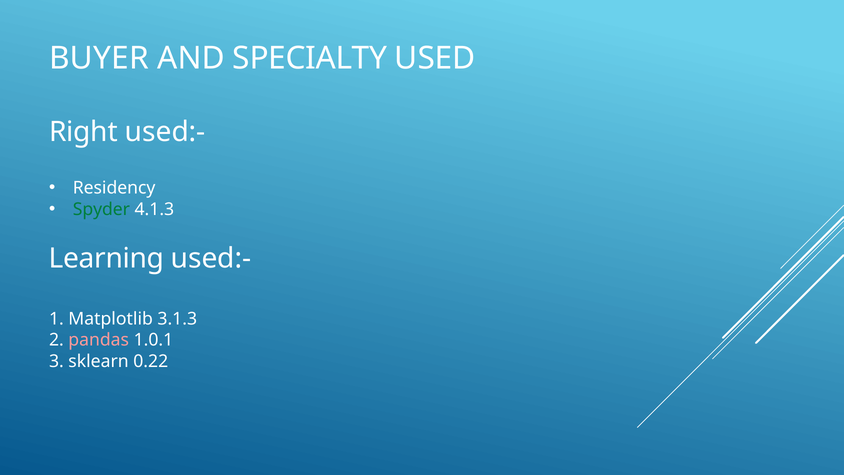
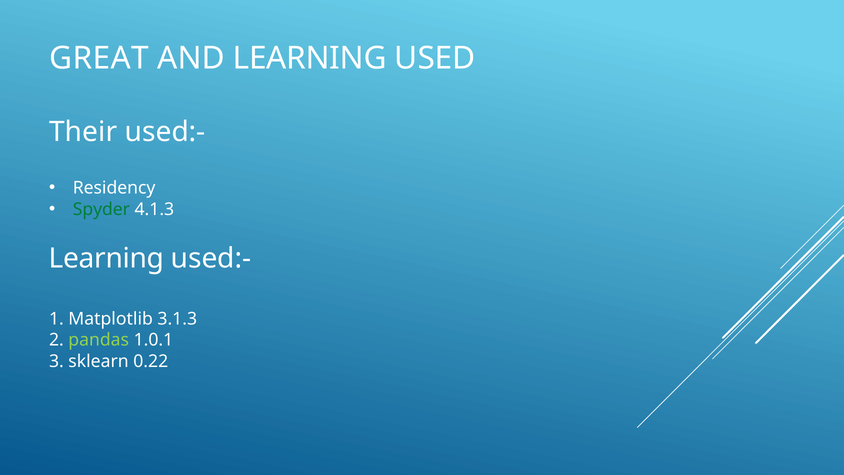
BUYER: BUYER -> GREAT
AND SPECIALTY: SPECIALTY -> LEARNING
Right: Right -> Their
pandas colour: pink -> light green
